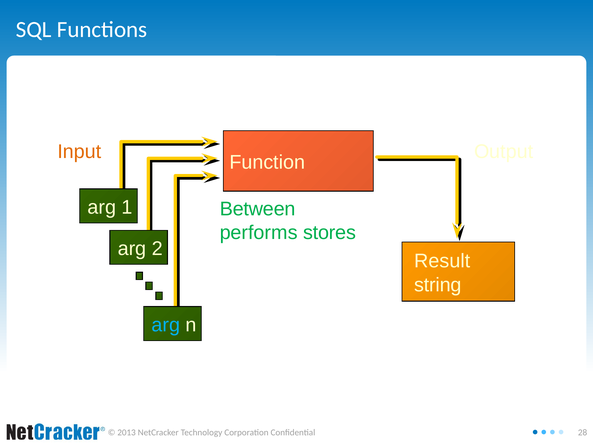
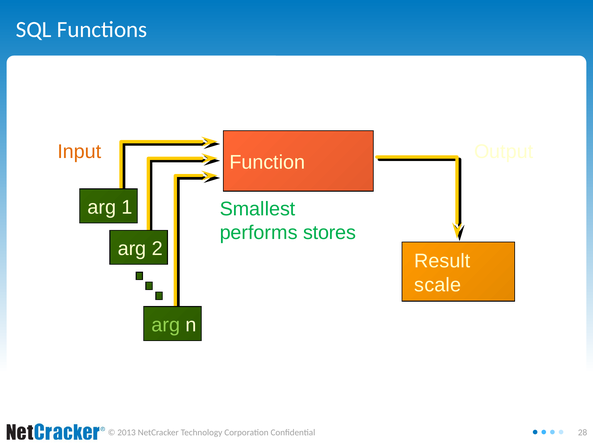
Between: Between -> Smallest
string: string -> scale
arg at (166, 325) colour: light blue -> light green
